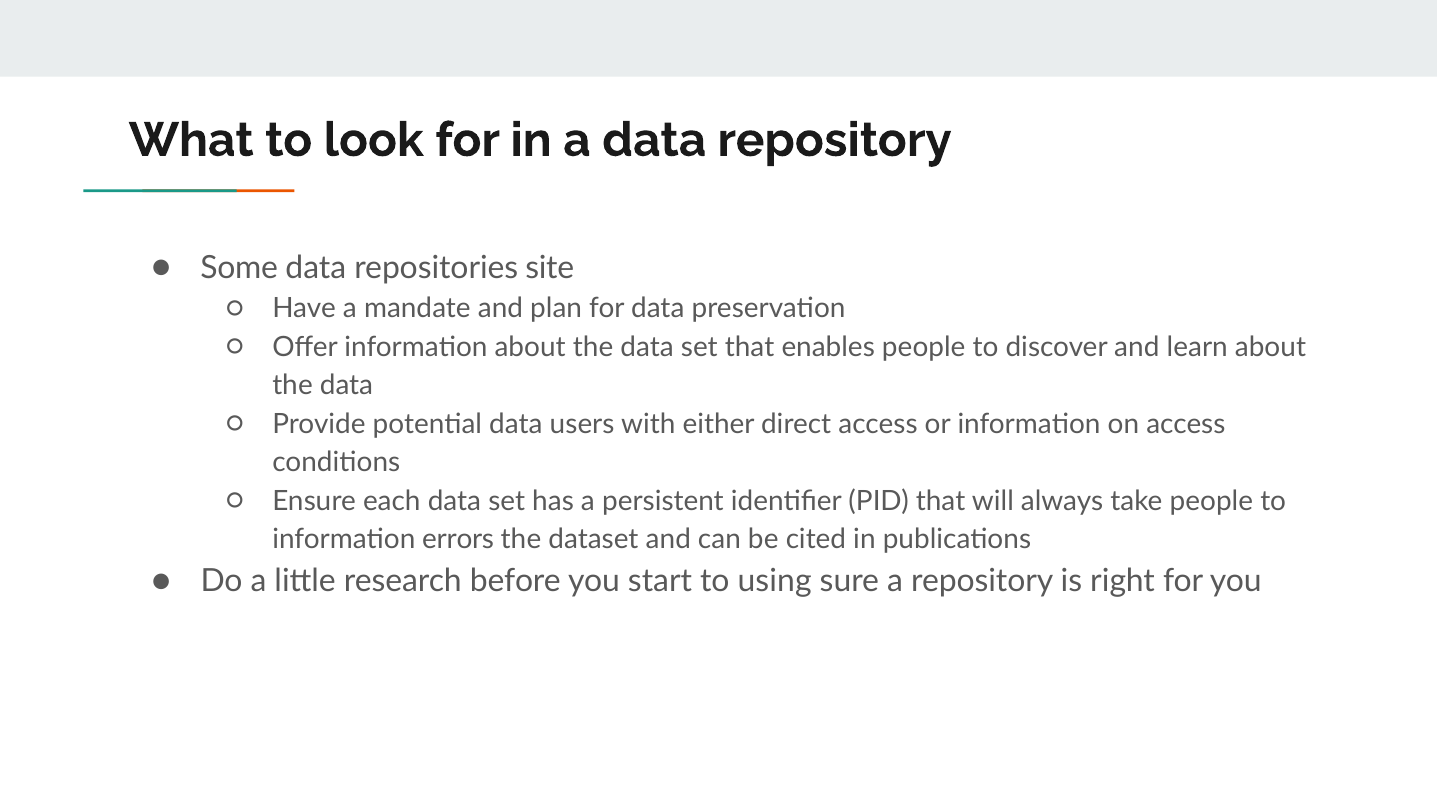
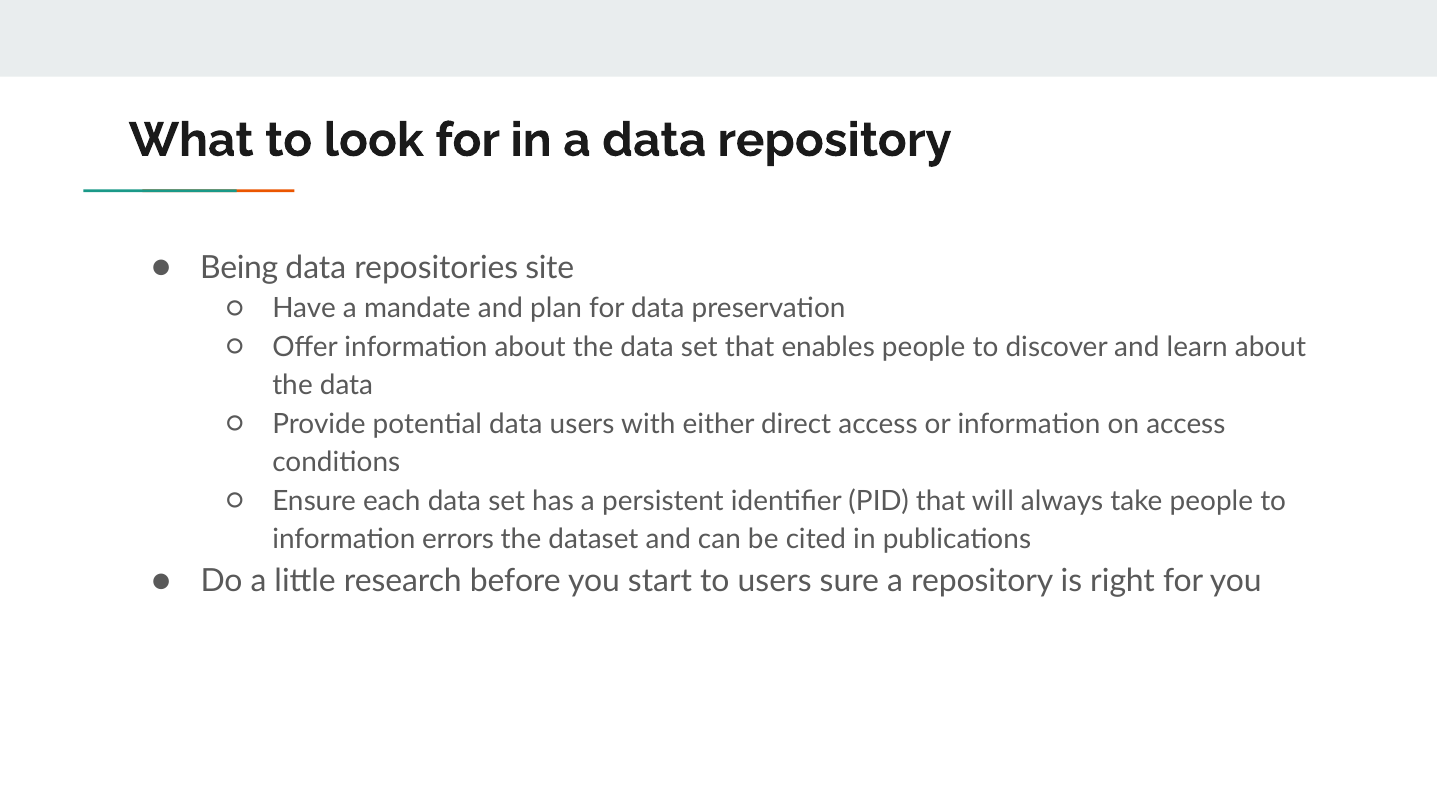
Some: Some -> Being
to using: using -> users
